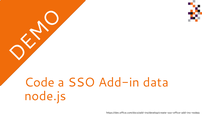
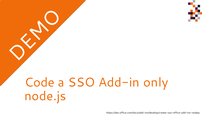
data: data -> only
